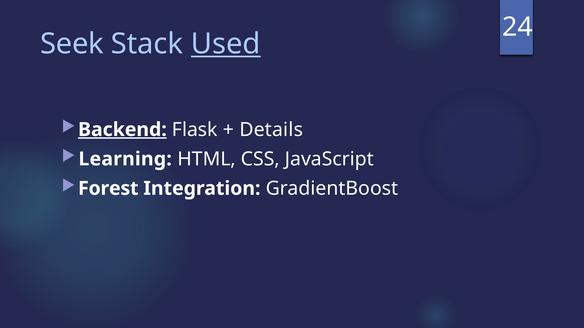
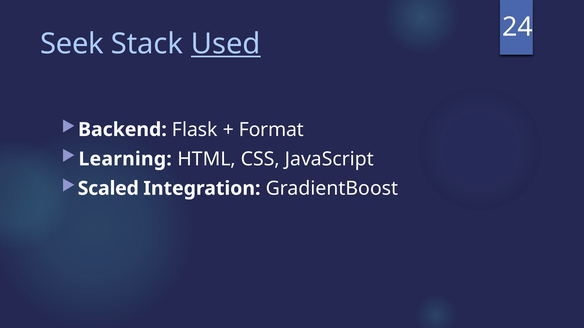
Backend underline: present -> none
Details: Details -> Format
Forest: Forest -> Scaled
